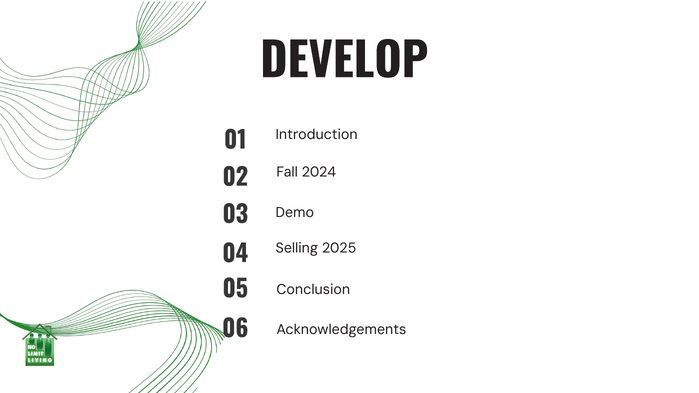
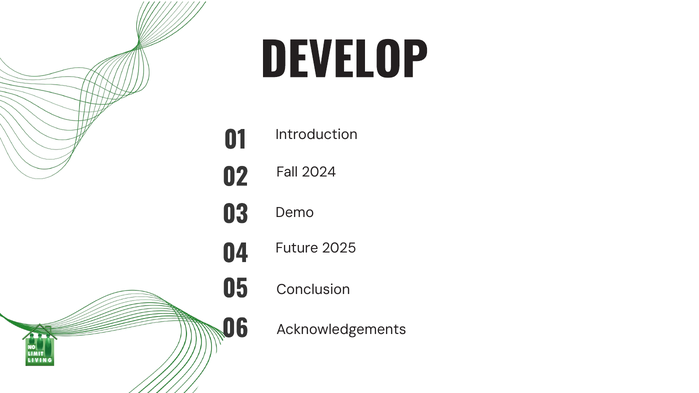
Selling: Selling -> Future
